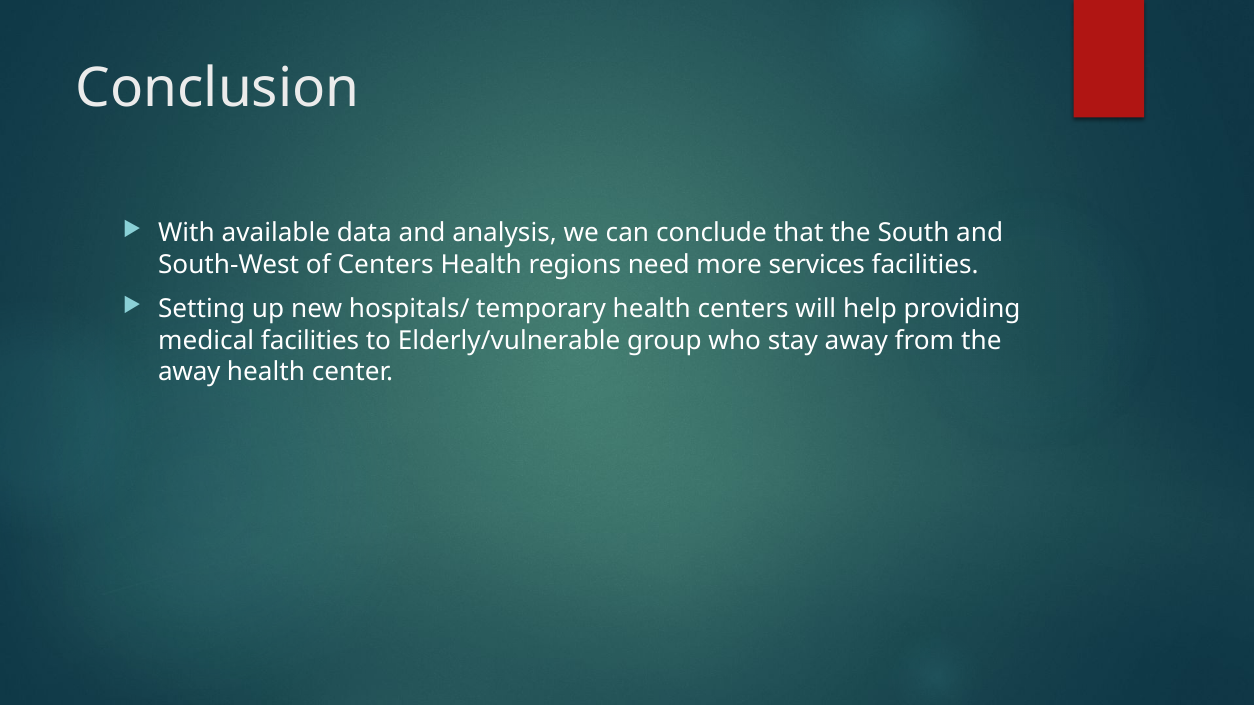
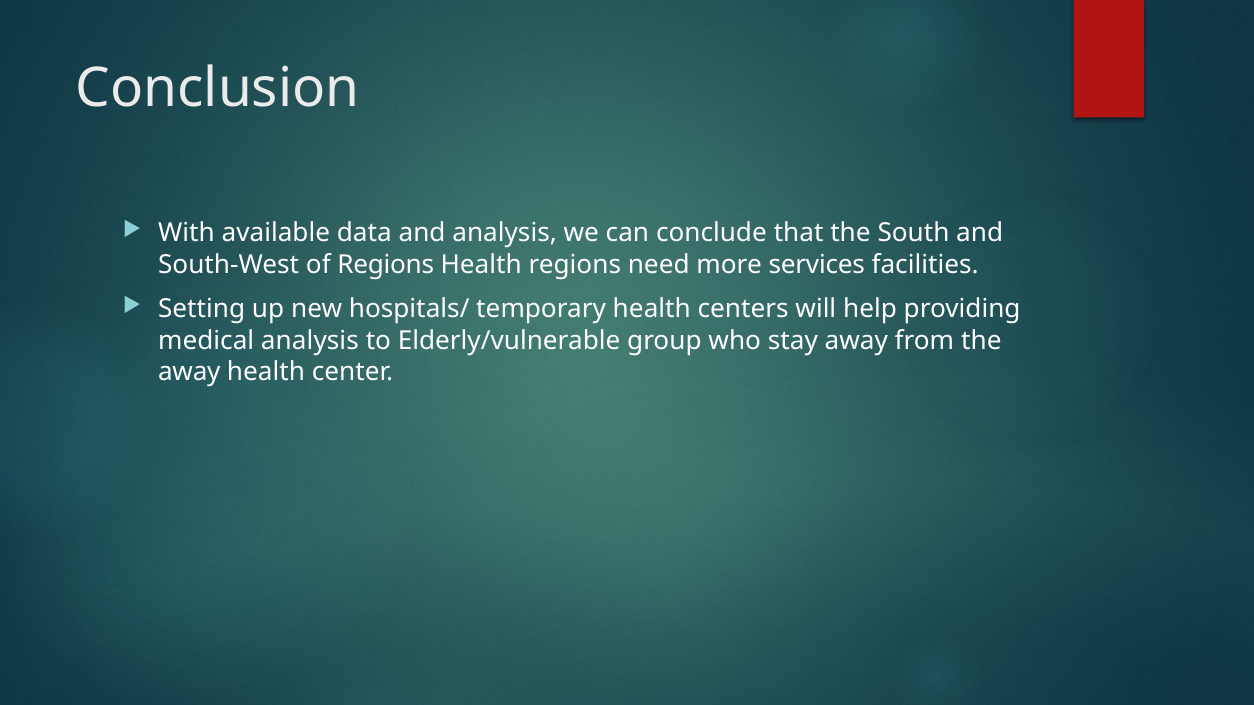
of Centers: Centers -> Regions
medical facilities: facilities -> analysis
